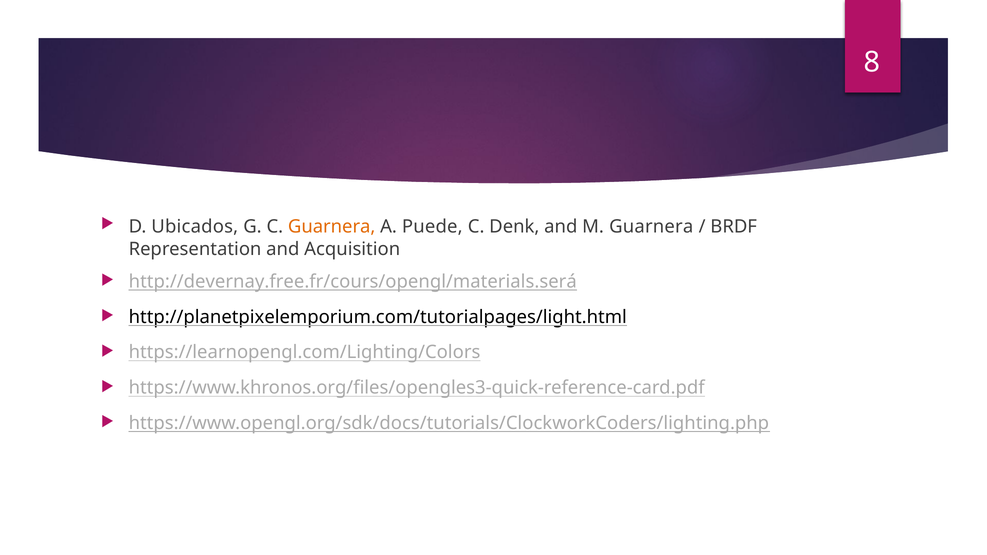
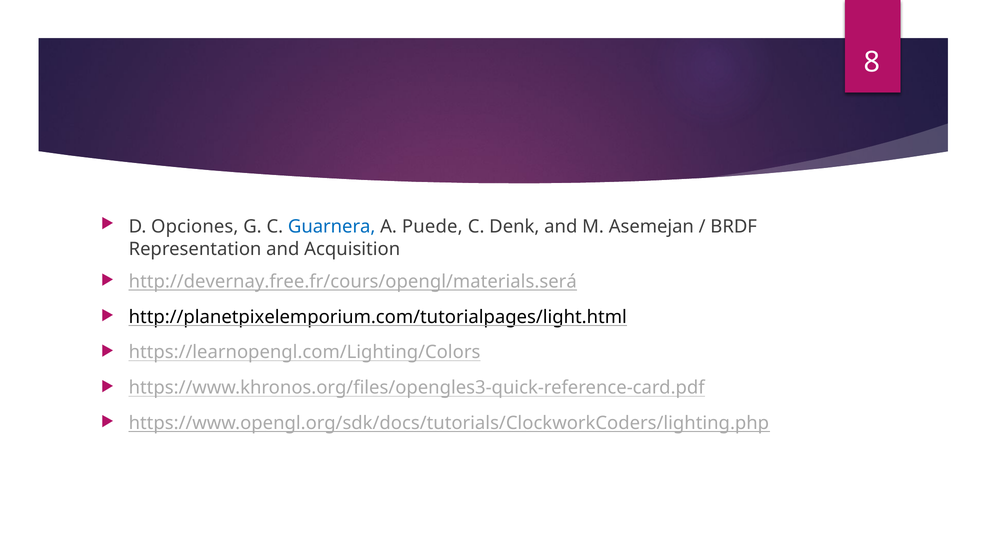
Ubicados: Ubicados -> Opciones
Guarnera at (332, 227) colour: orange -> blue
M Guarnera: Guarnera -> Asemejan
